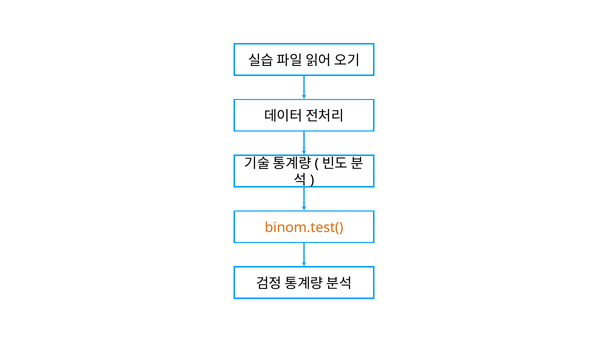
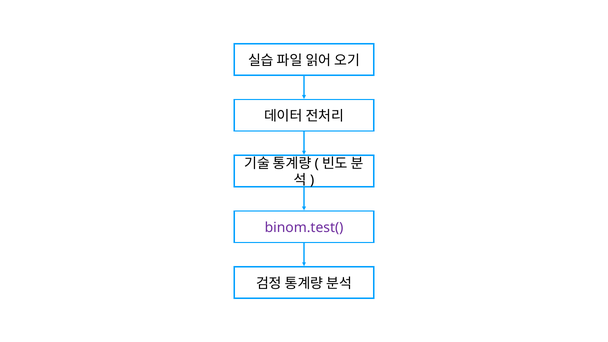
binom.test( colour: orange -> purple
